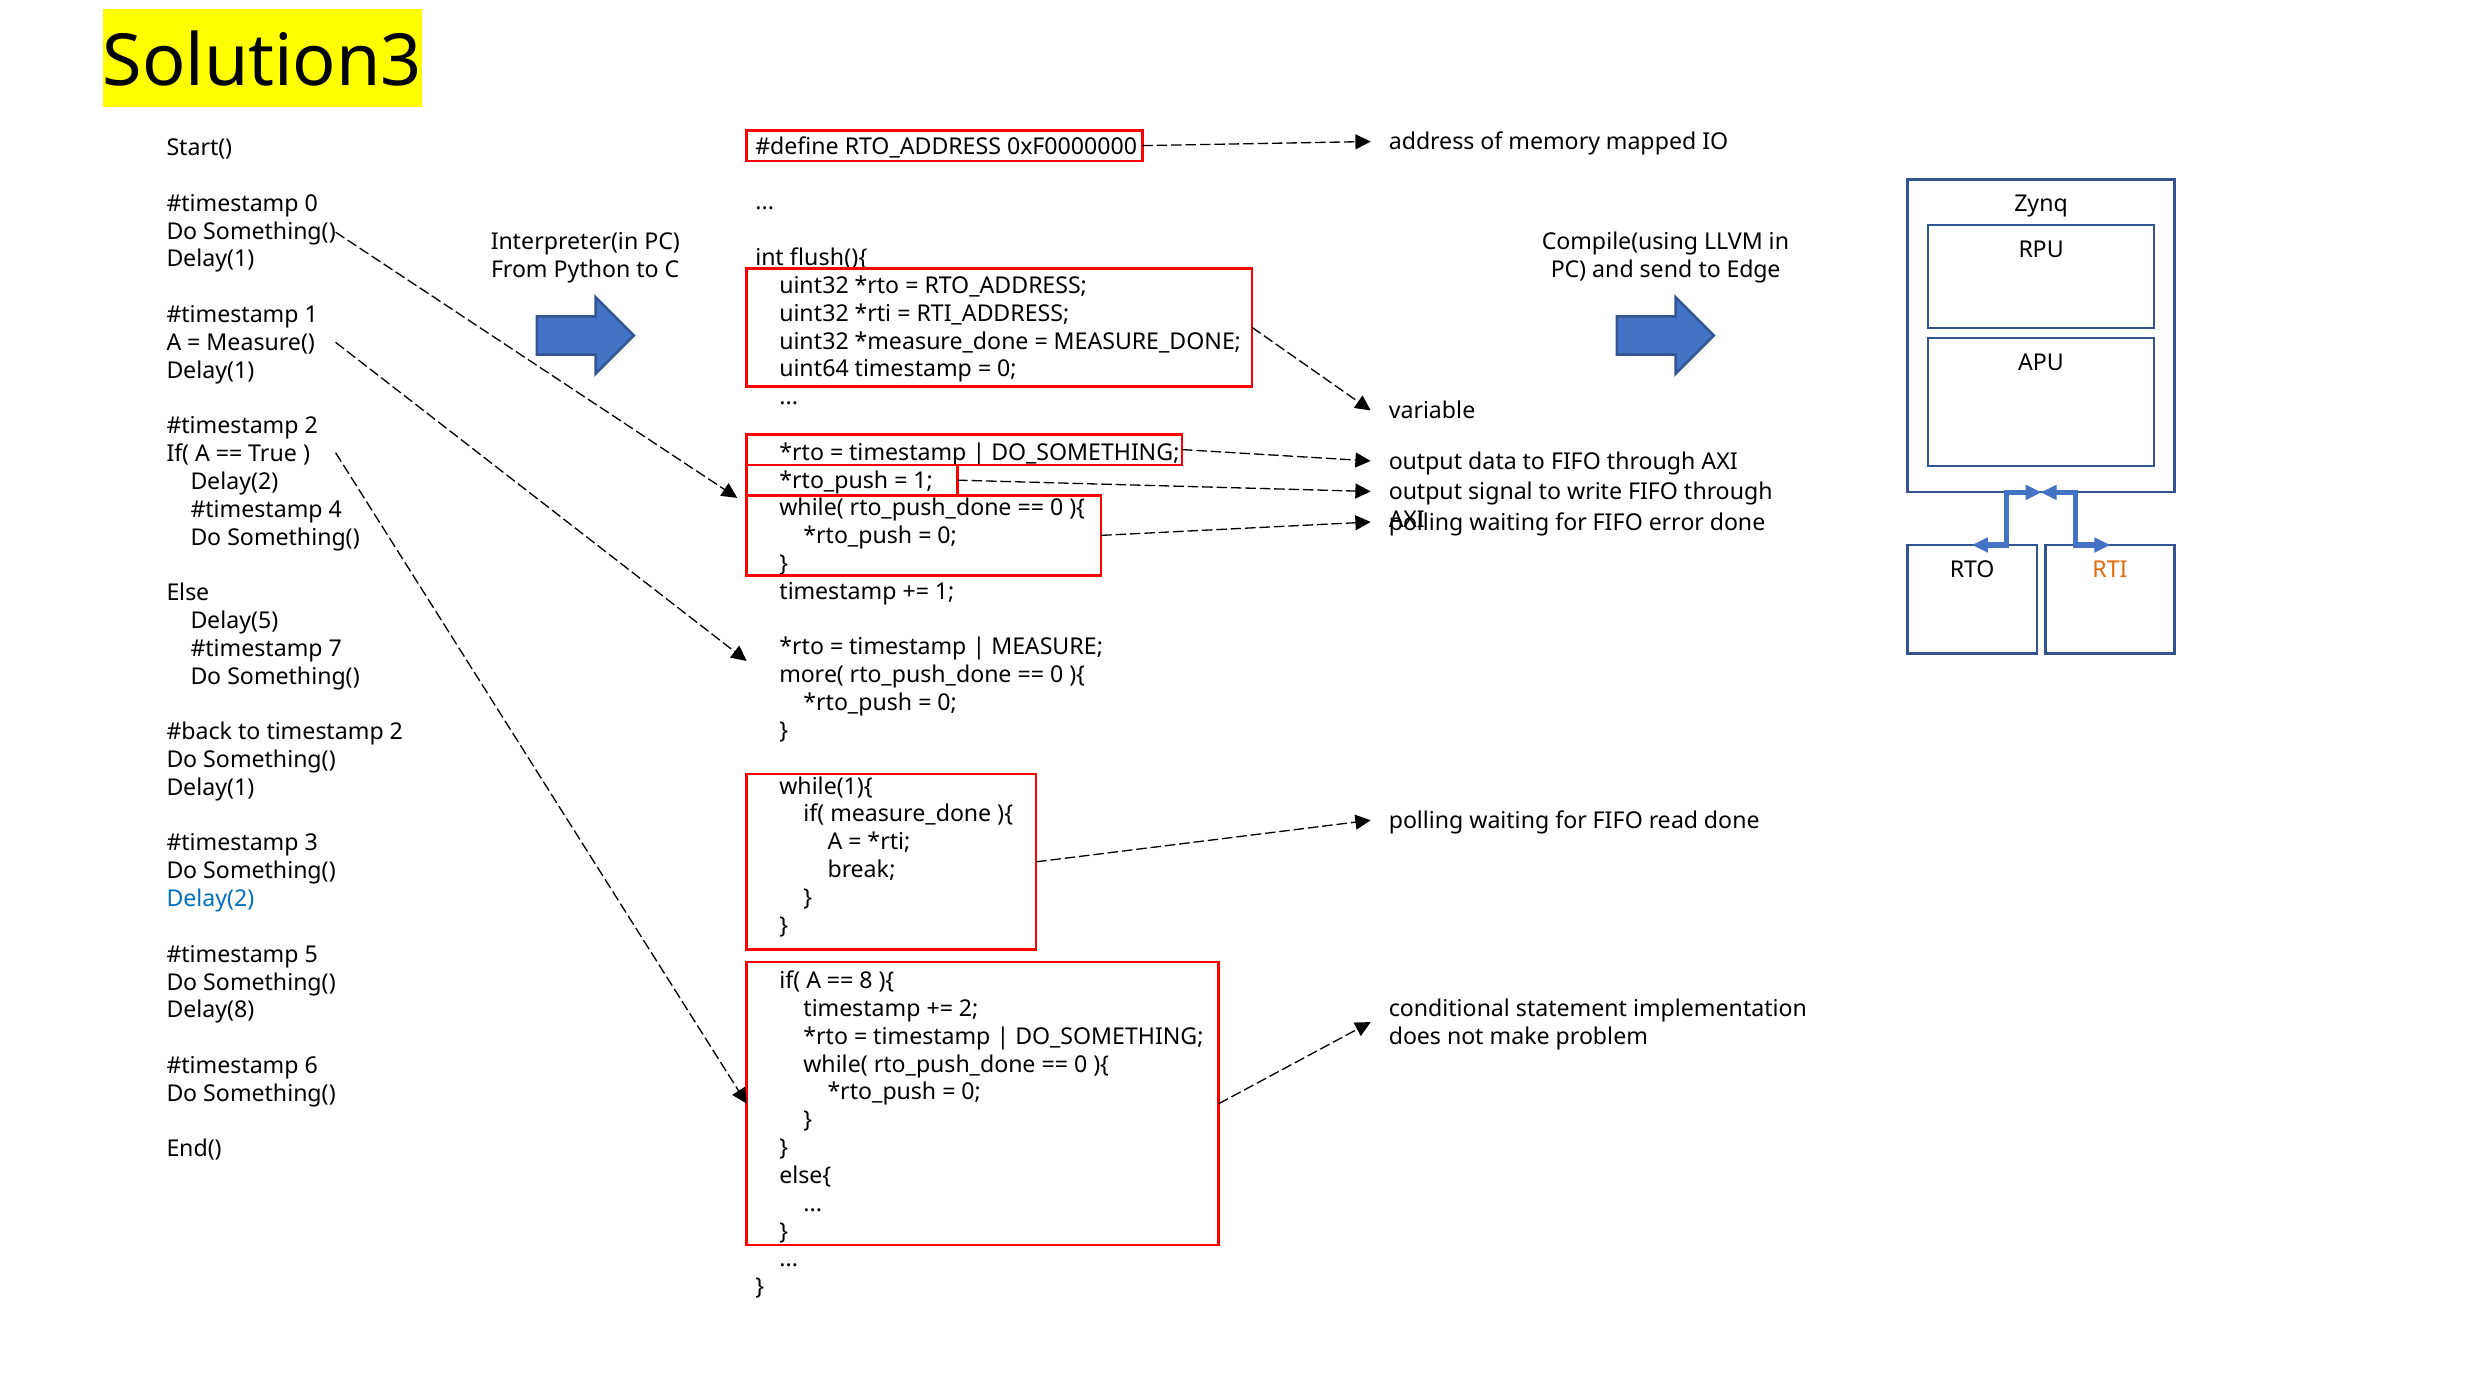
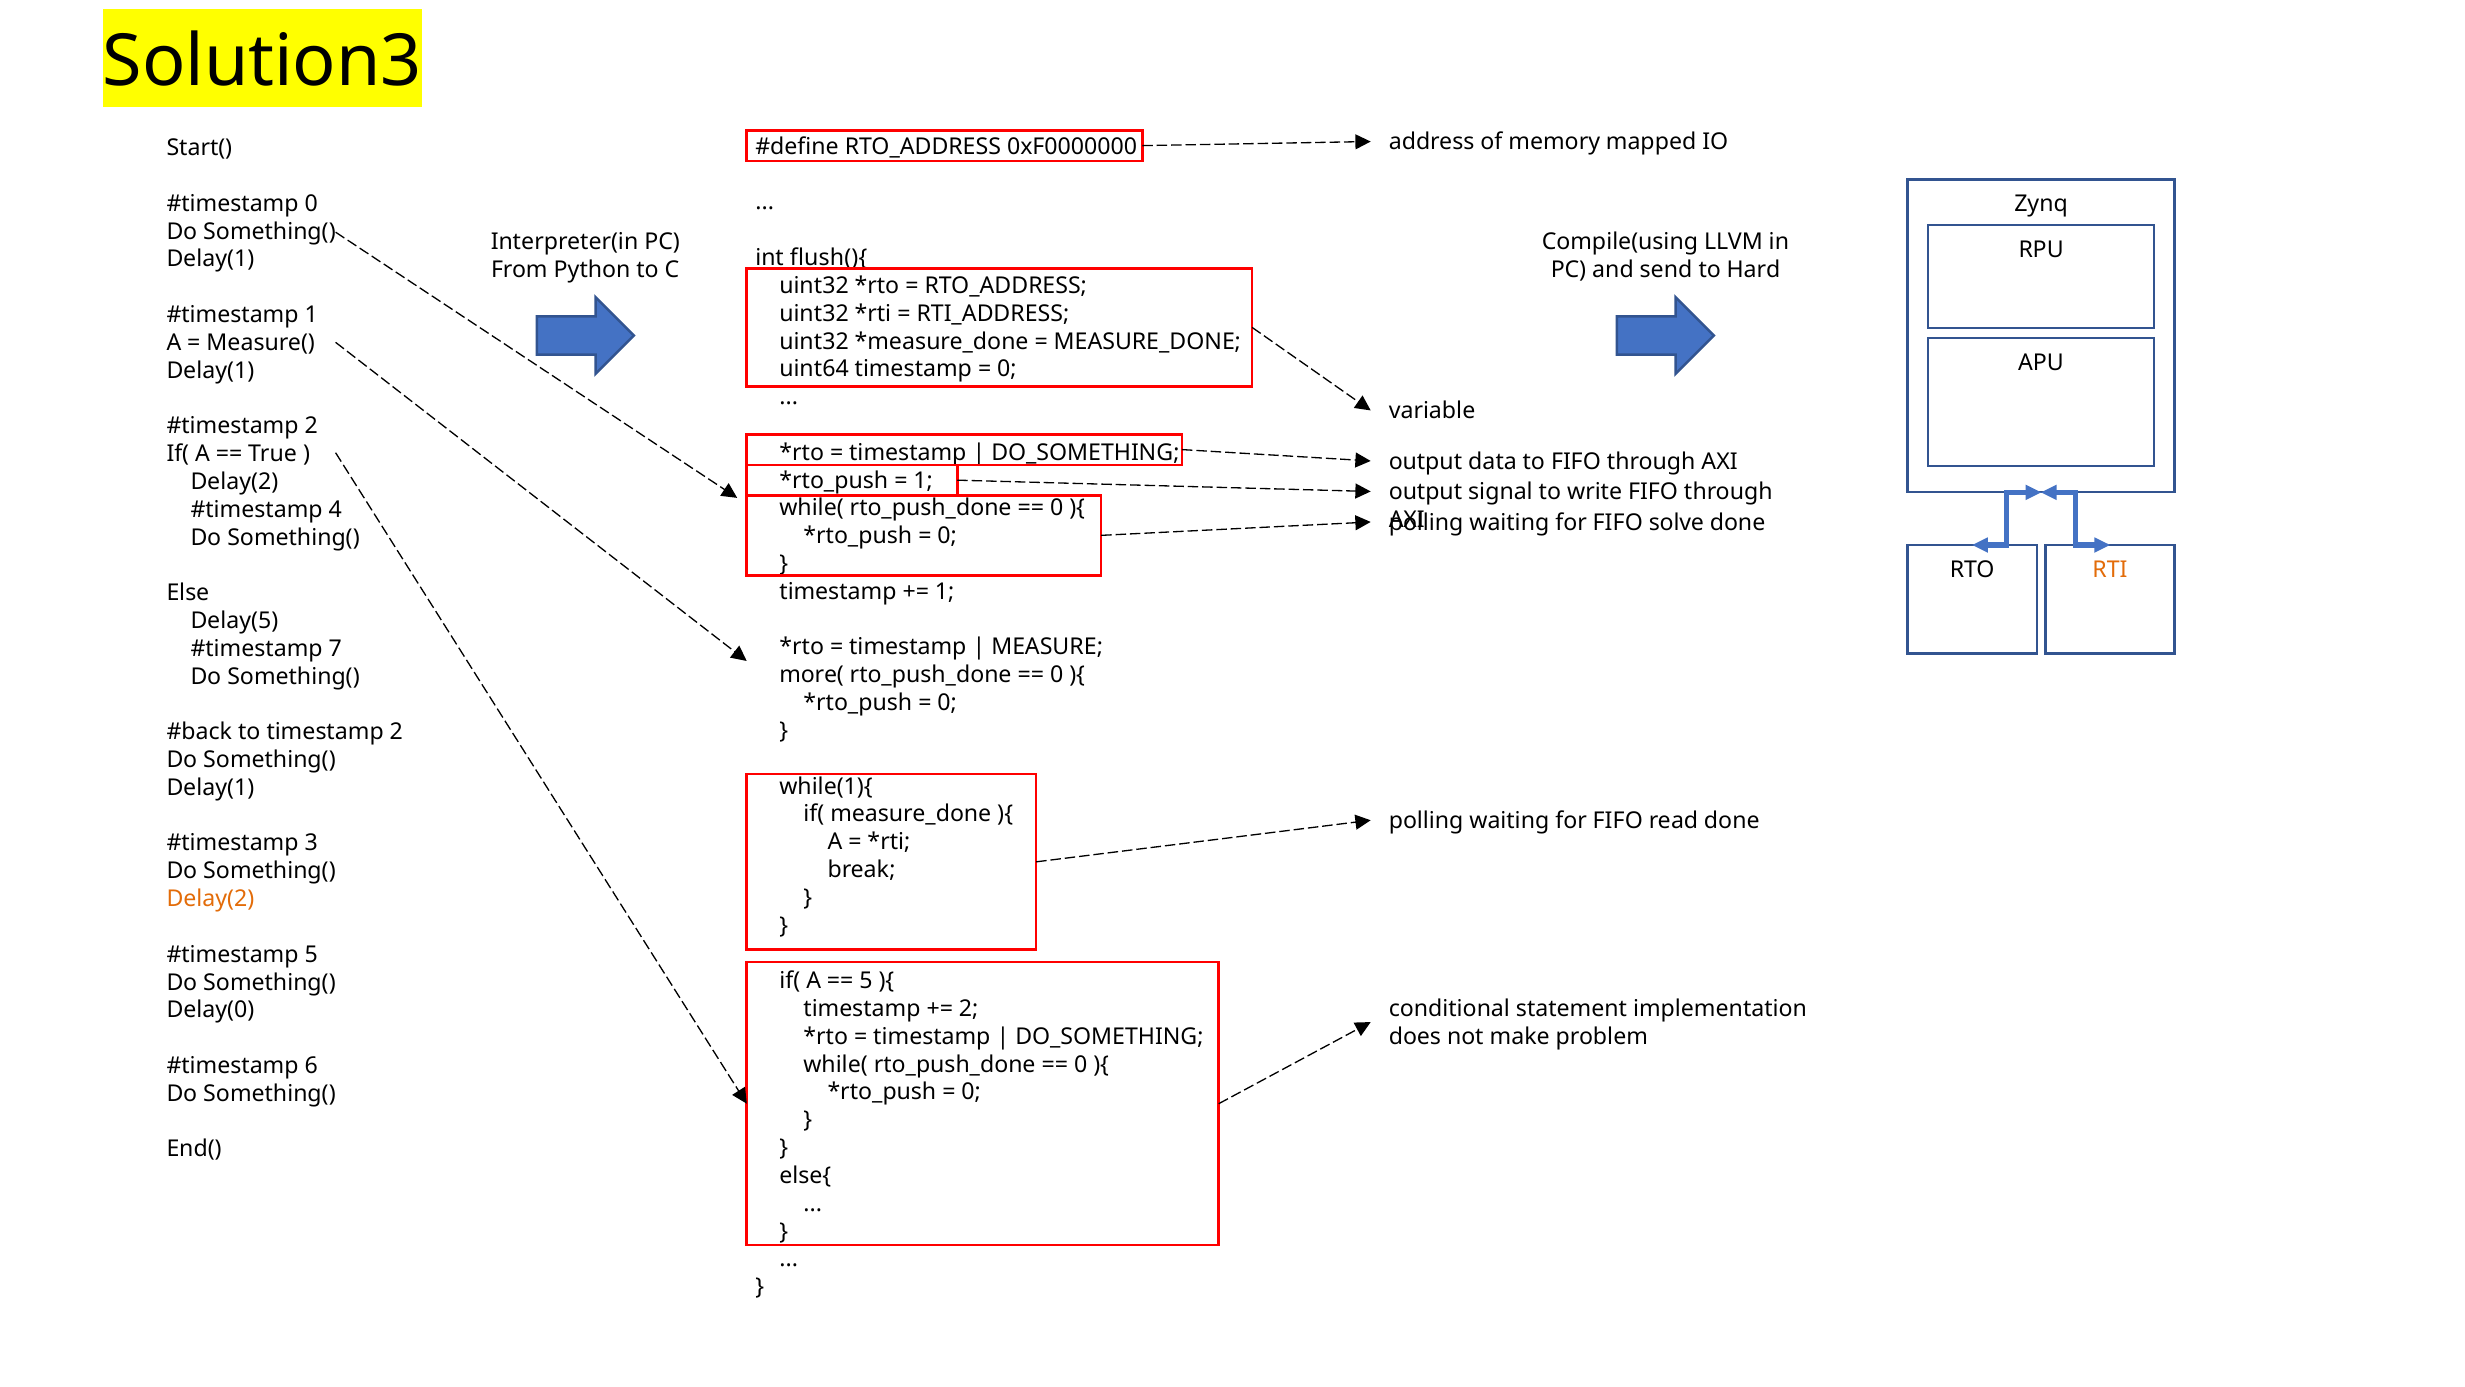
Edge: Edge -> Hard
error: error -> solve
Delay(2 at (210, 899) colour: blue -> orange
8 at (866, 981): 8 -> 5
Delay(8: Delay(8 -> Delay(0
